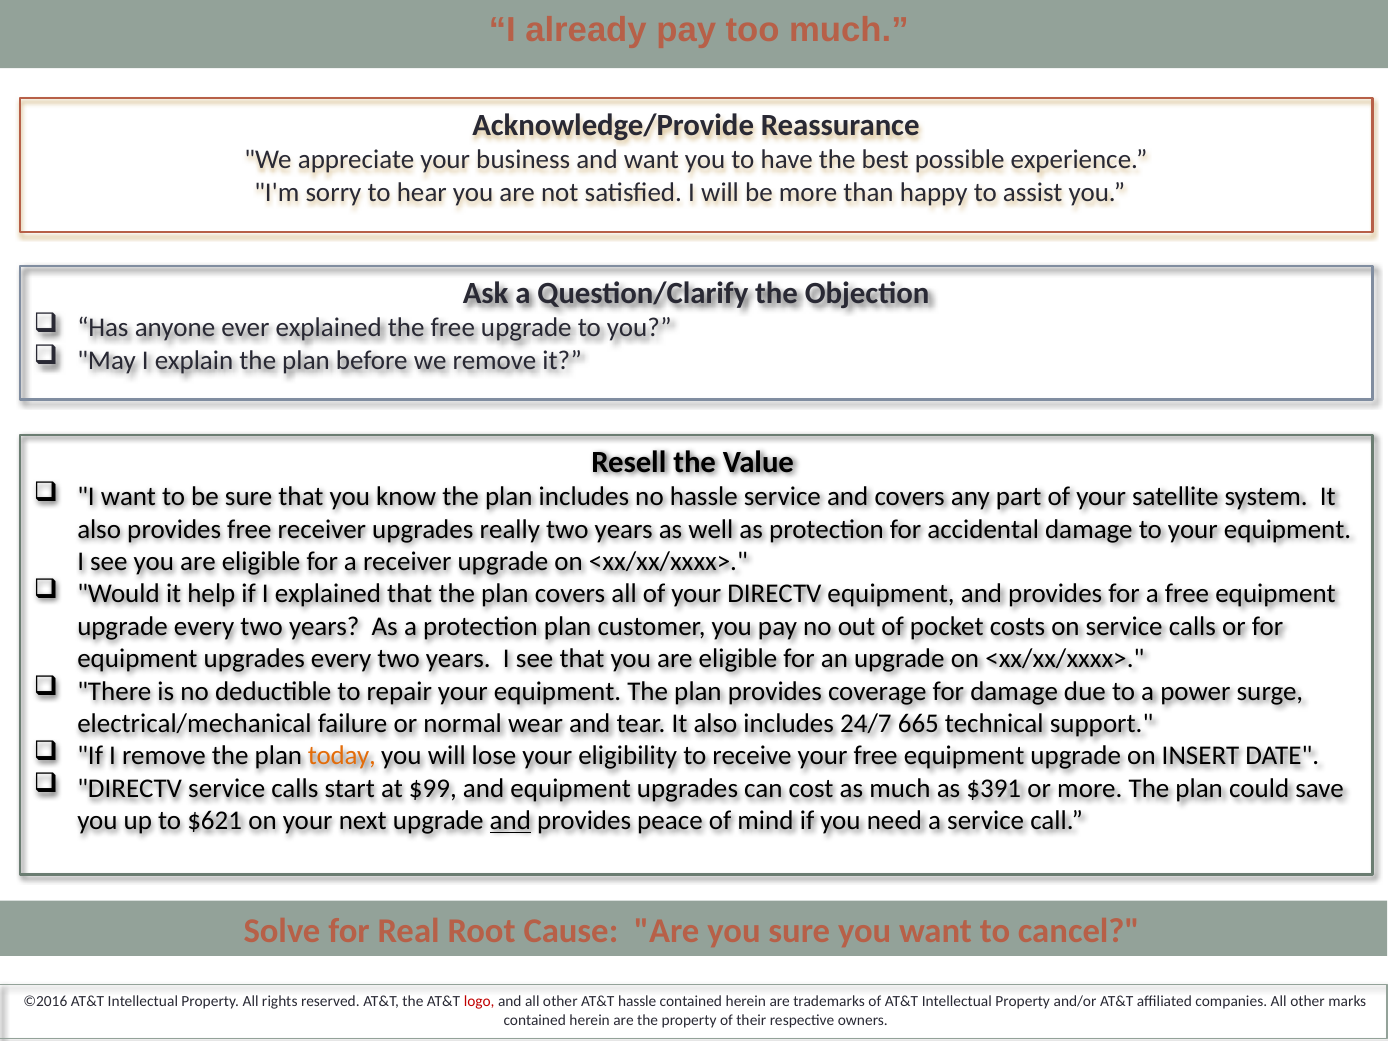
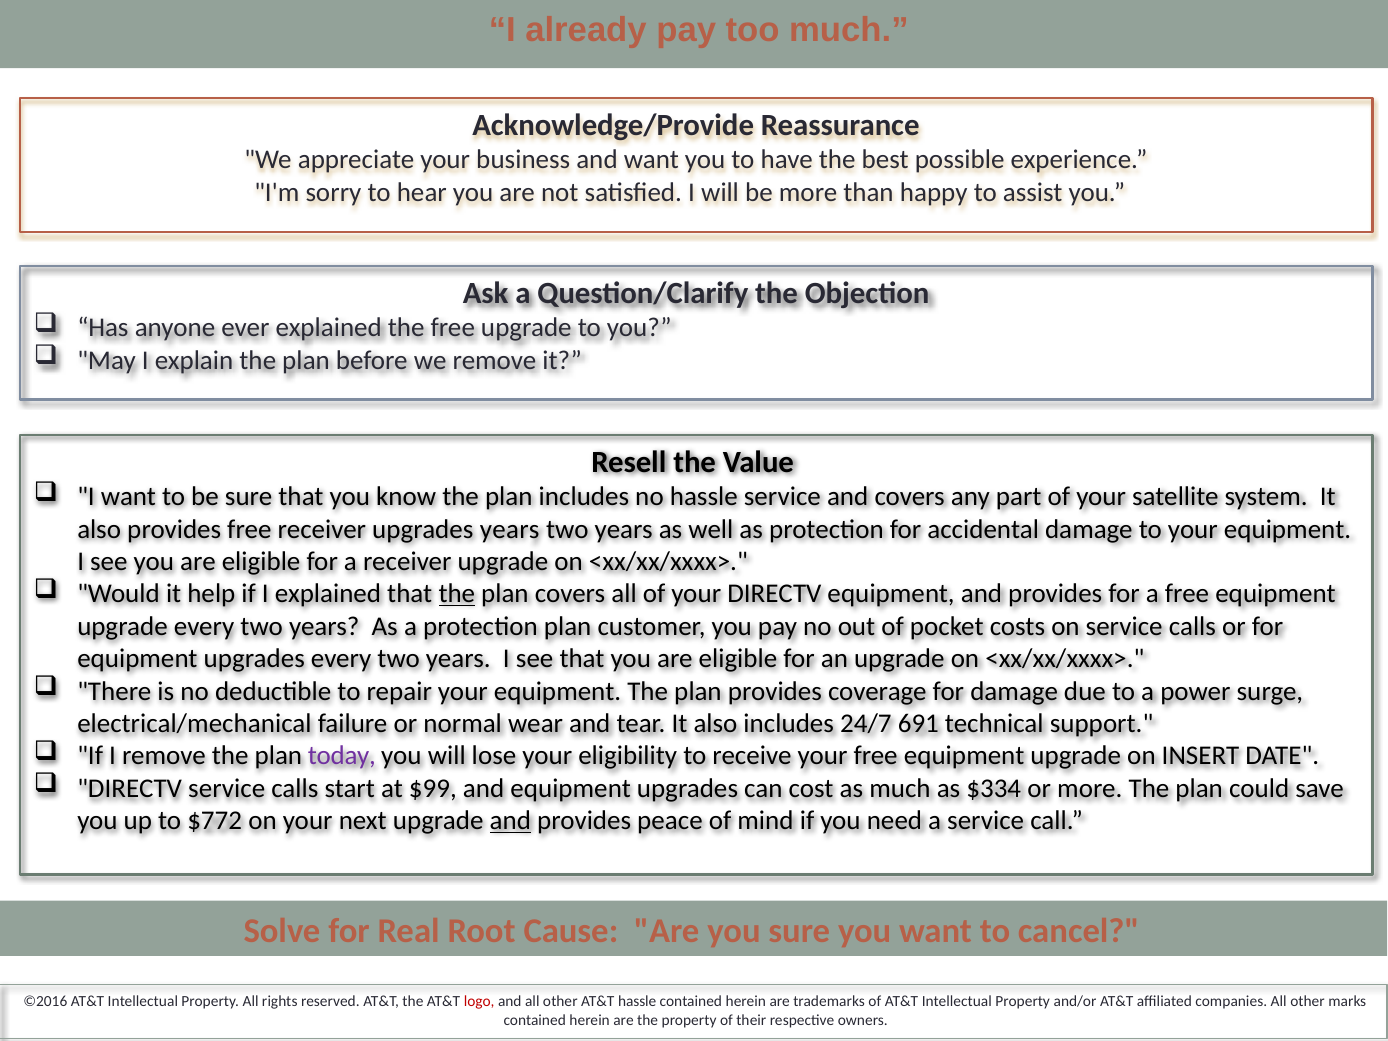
upgrades really: really -> years
the at (457, 594) underline: none -> present
665: 665 -> 691
today colour: orange -> purple
$391: $391 -> $334
$621: $621 -> $772
